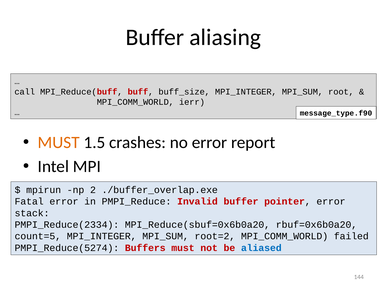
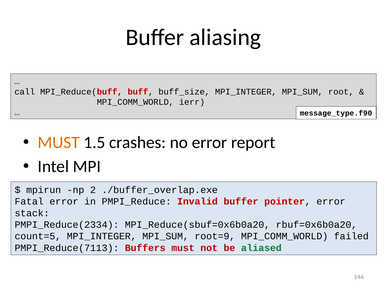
root=2: root=2 -> root=9
PMPI_Reduce(5274: PMPI_Reduce(5274 -> PMPI_Reduce(7113
aliased colour: blue -> green
